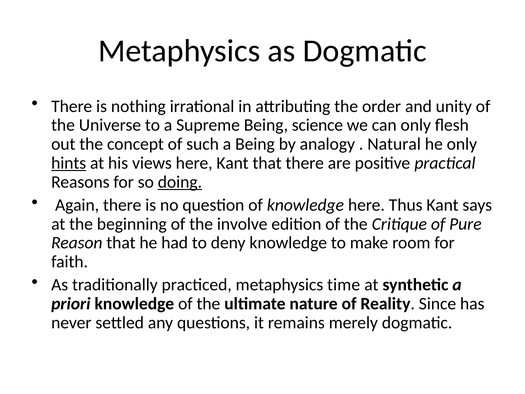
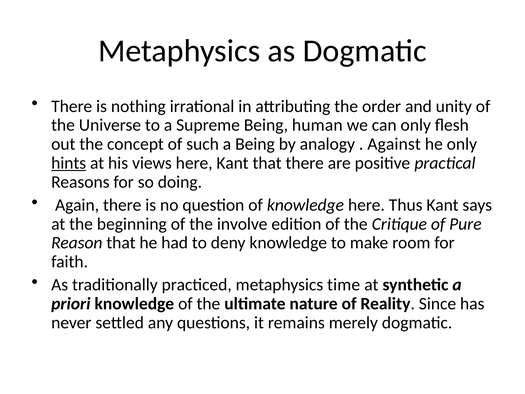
science: science -> human
Natural: Natural -> Against
doing underline: present -> none
